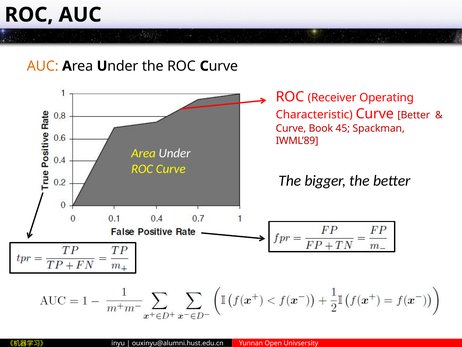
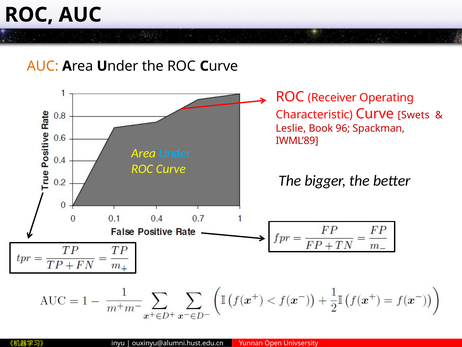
Curve Better: Better -> Swets
Curve at (291, 128): Curve -> Leslie
45: 45 -> 96
Under colour: white -> light blue
